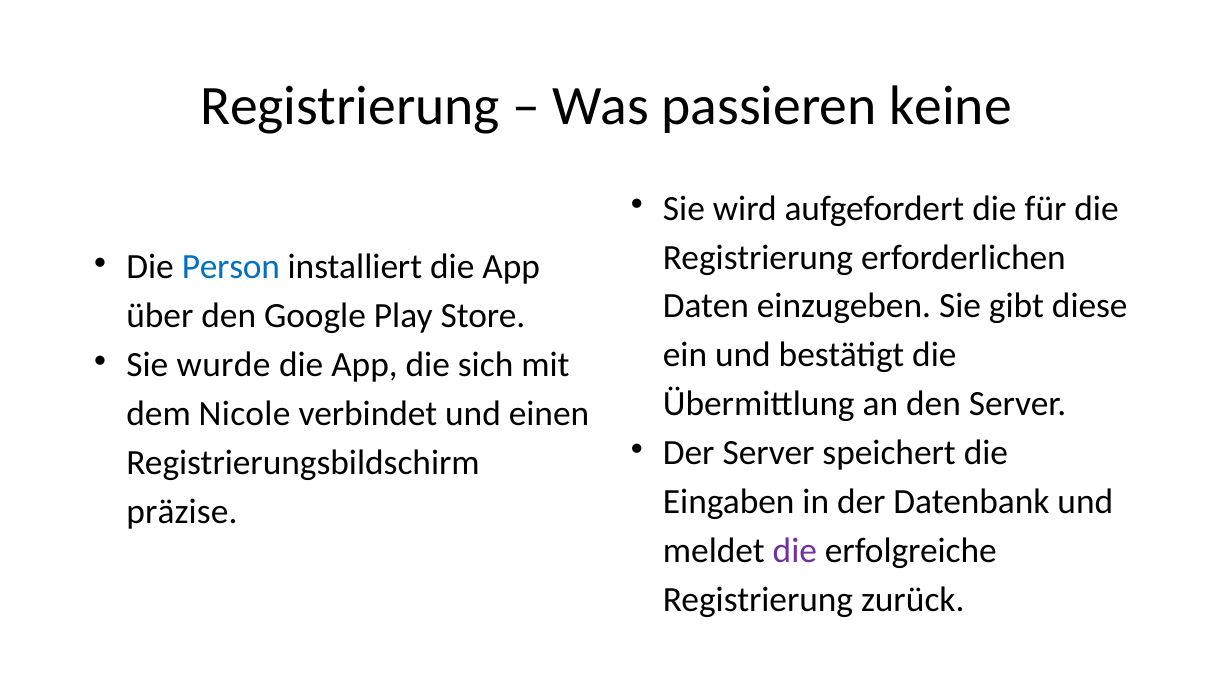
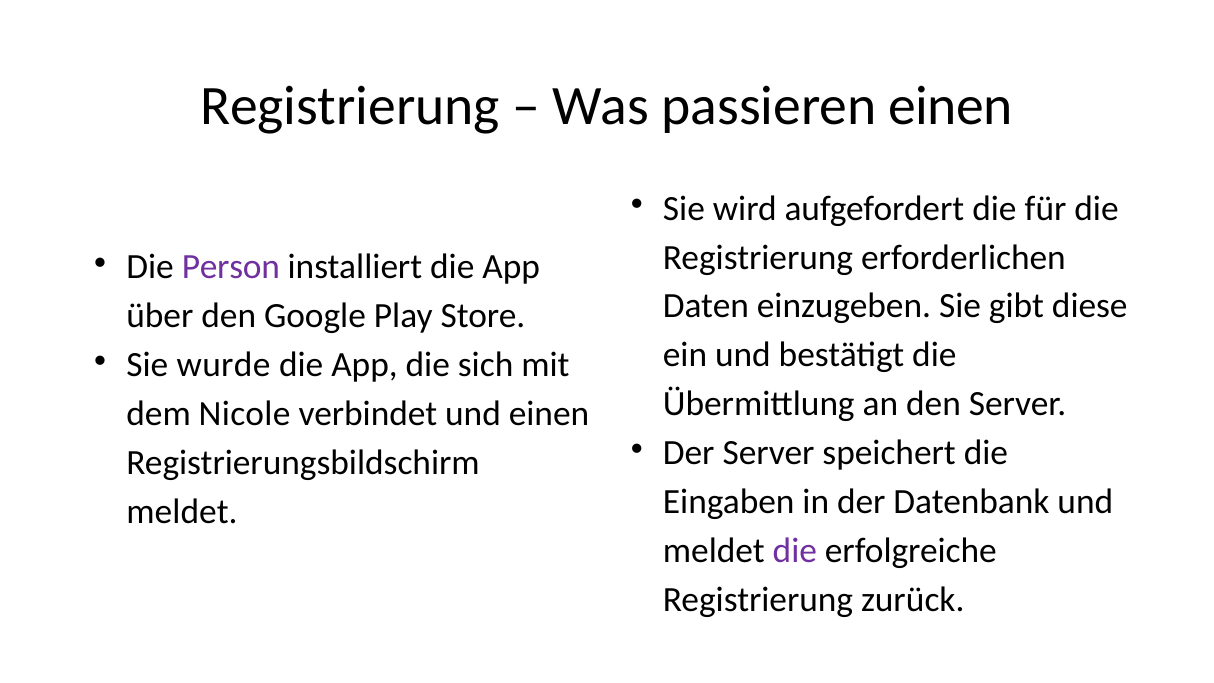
passieren keine: keine -> einen
Person colour: blue -> purple
präzise at (182, 511): präzise -> meldet
